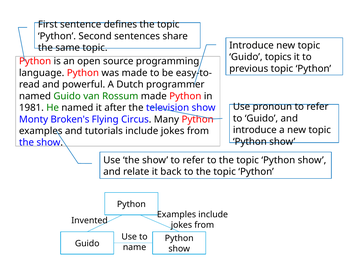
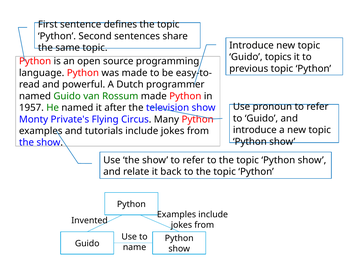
1981: 1981 -> 1957
Broken's: Broken's -> Private's
